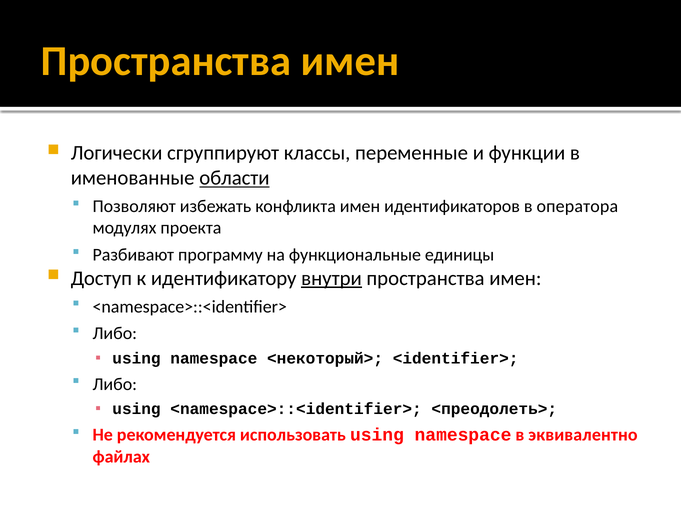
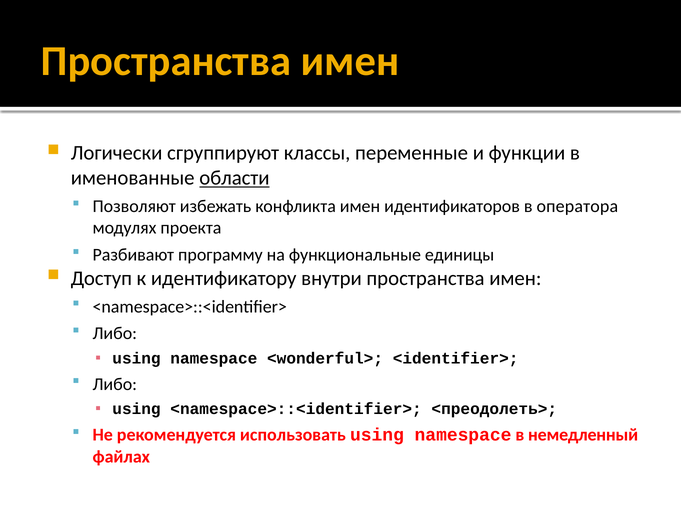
внутри underline: present -> none
<некоторый>: <некоторый> -> <wonderful>
эквивалентно: эквивалентно -> немедленный
